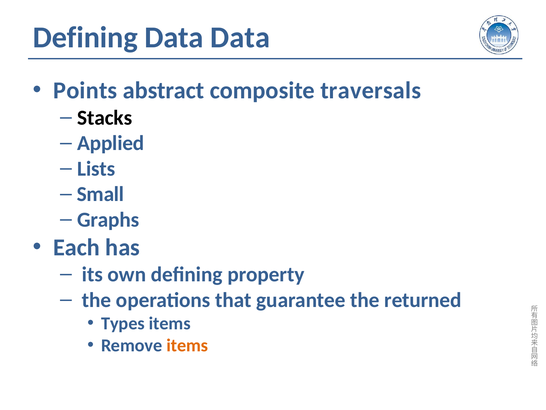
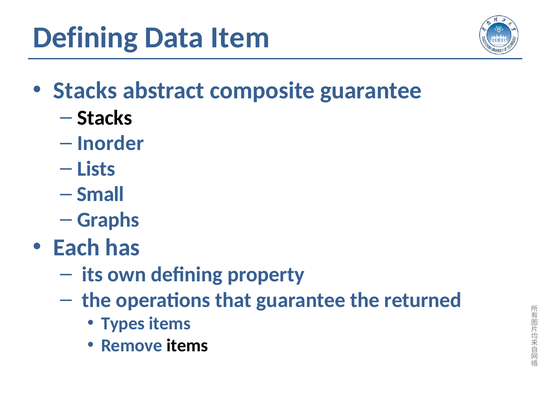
Data Data: Data -> Item
Points at (85, 90): Points -> Stacks
composite traversals: traversals -> guarantee
Applied: Applied -> Inorder
items at (187, 345) colour: orange -> black
